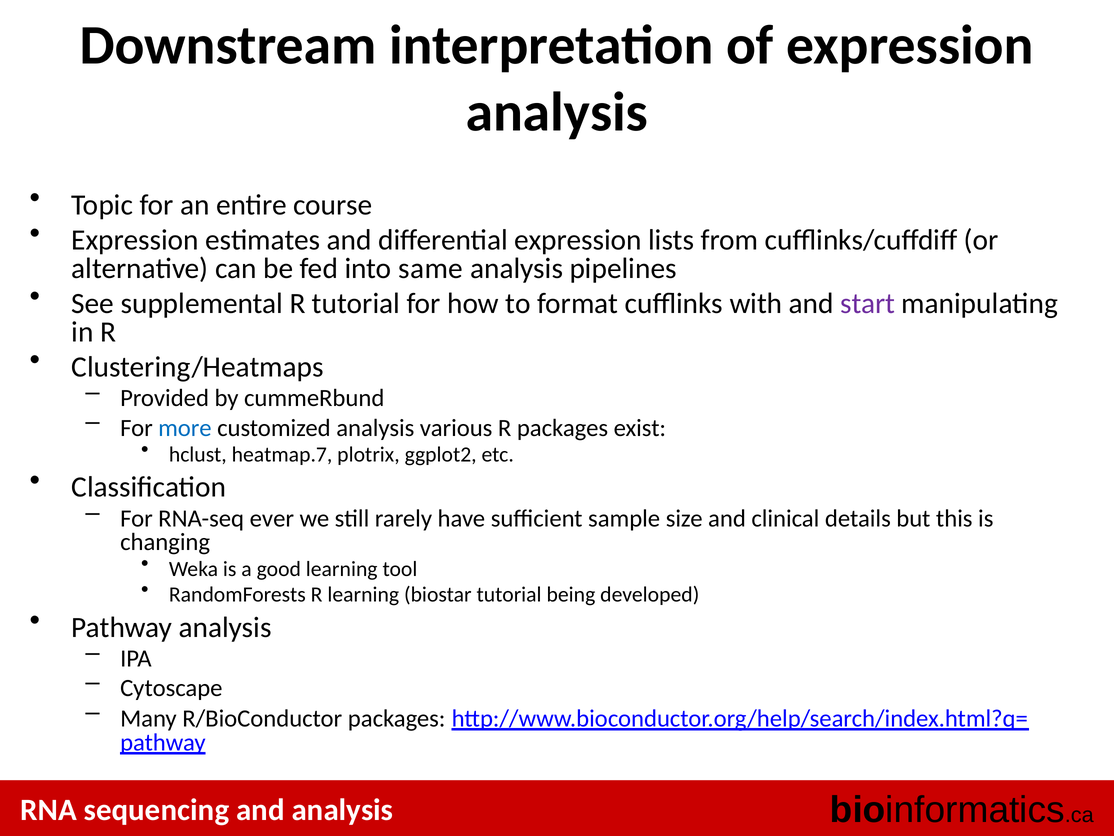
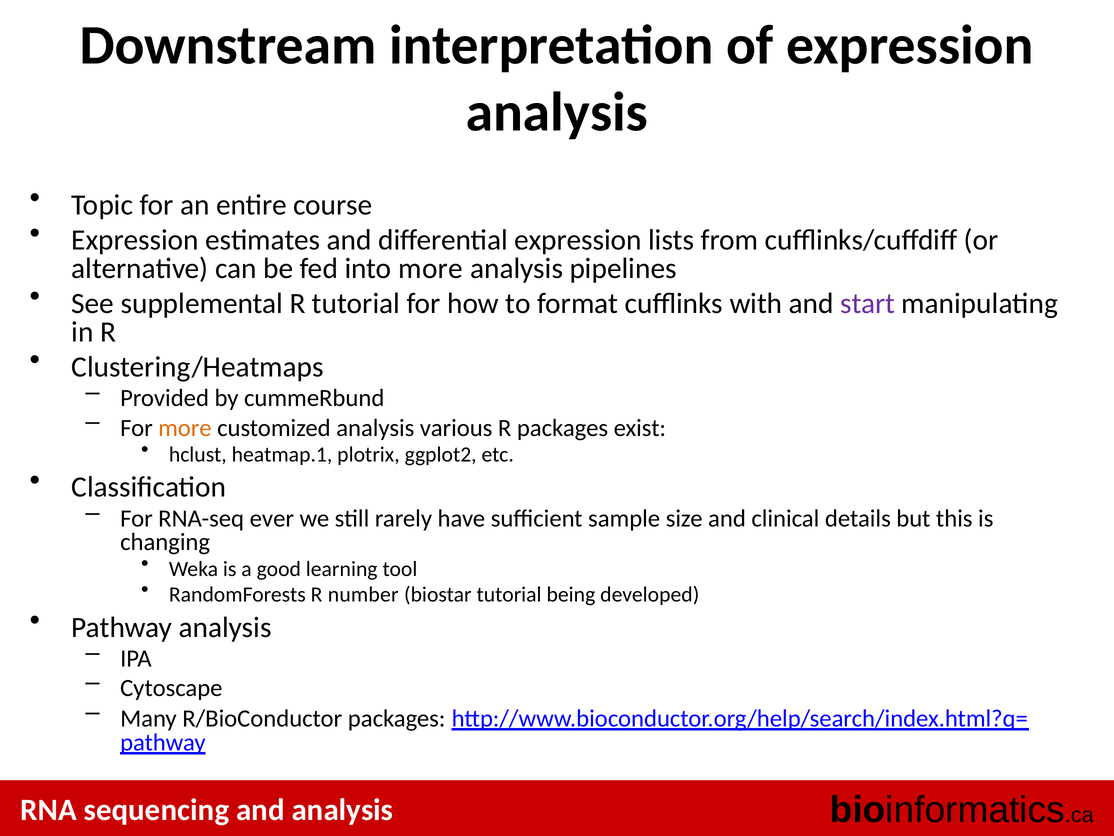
into same: same -> more
more at (185, 428) colour: blue -> orange
heatmap.7: heatmap.7 -> heatmap.1
R learning: learning -> number
